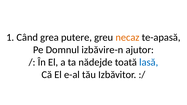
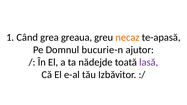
putere: putere -> greaua
izbăvire-n: izbăvire-n -> bucurie-n
lasă colour: blue -> purple
